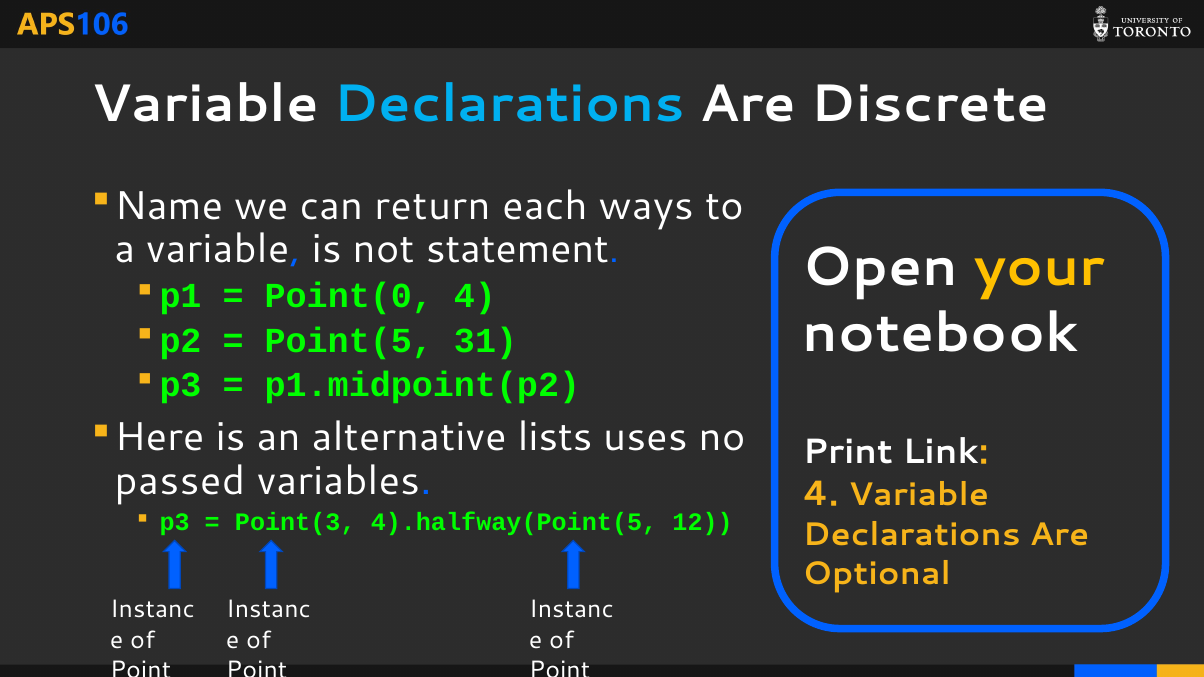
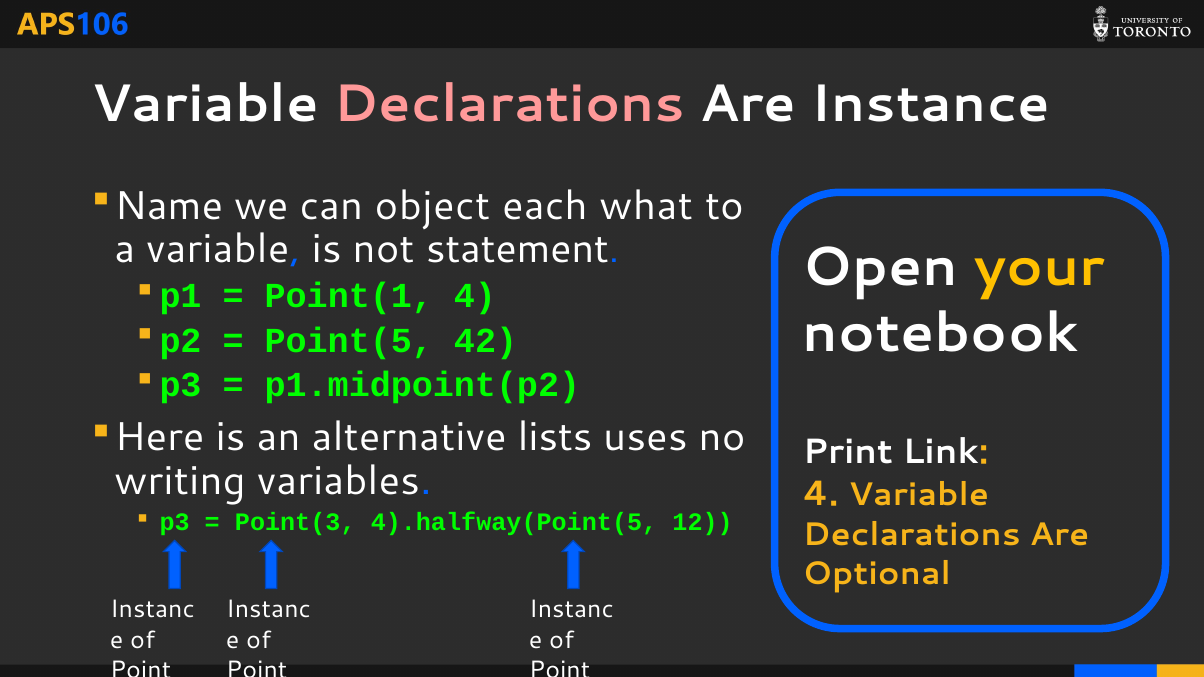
Declarations at (509, 104) colour: light blue -> pink
Discrete: Discrete -> Instance
return: return -> object
ways: ways -> what
Point(0: Point(0 -> Point(1
31: 31 -> 42
passed: passed -> writing
